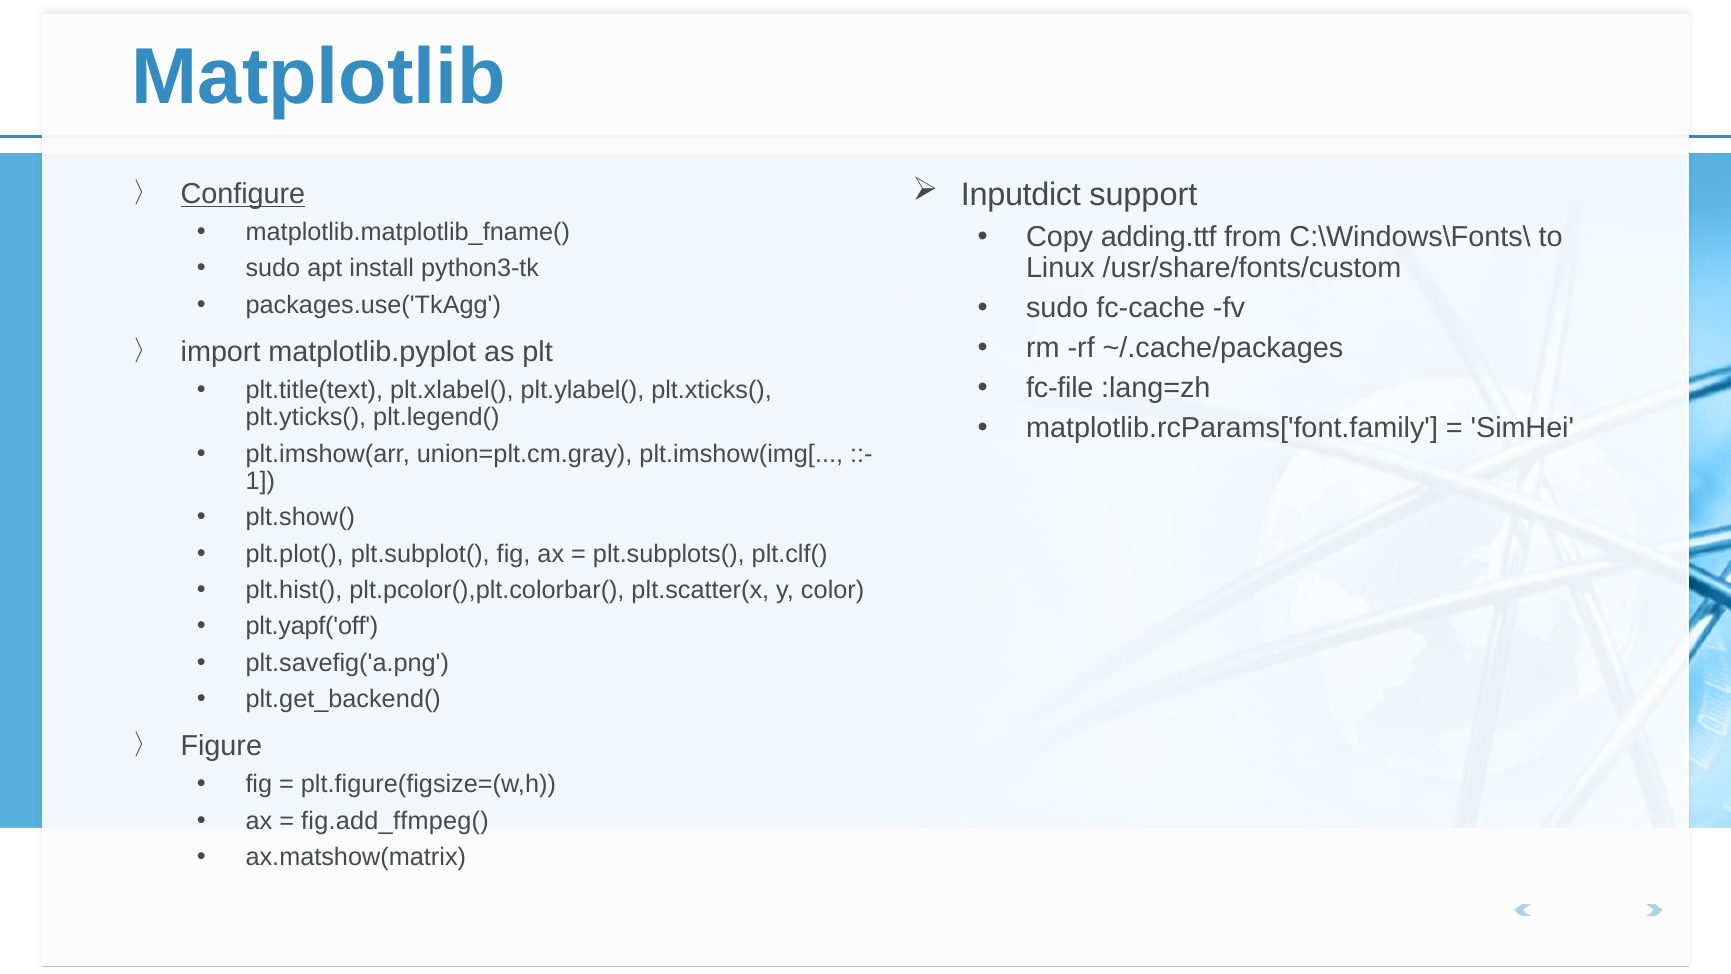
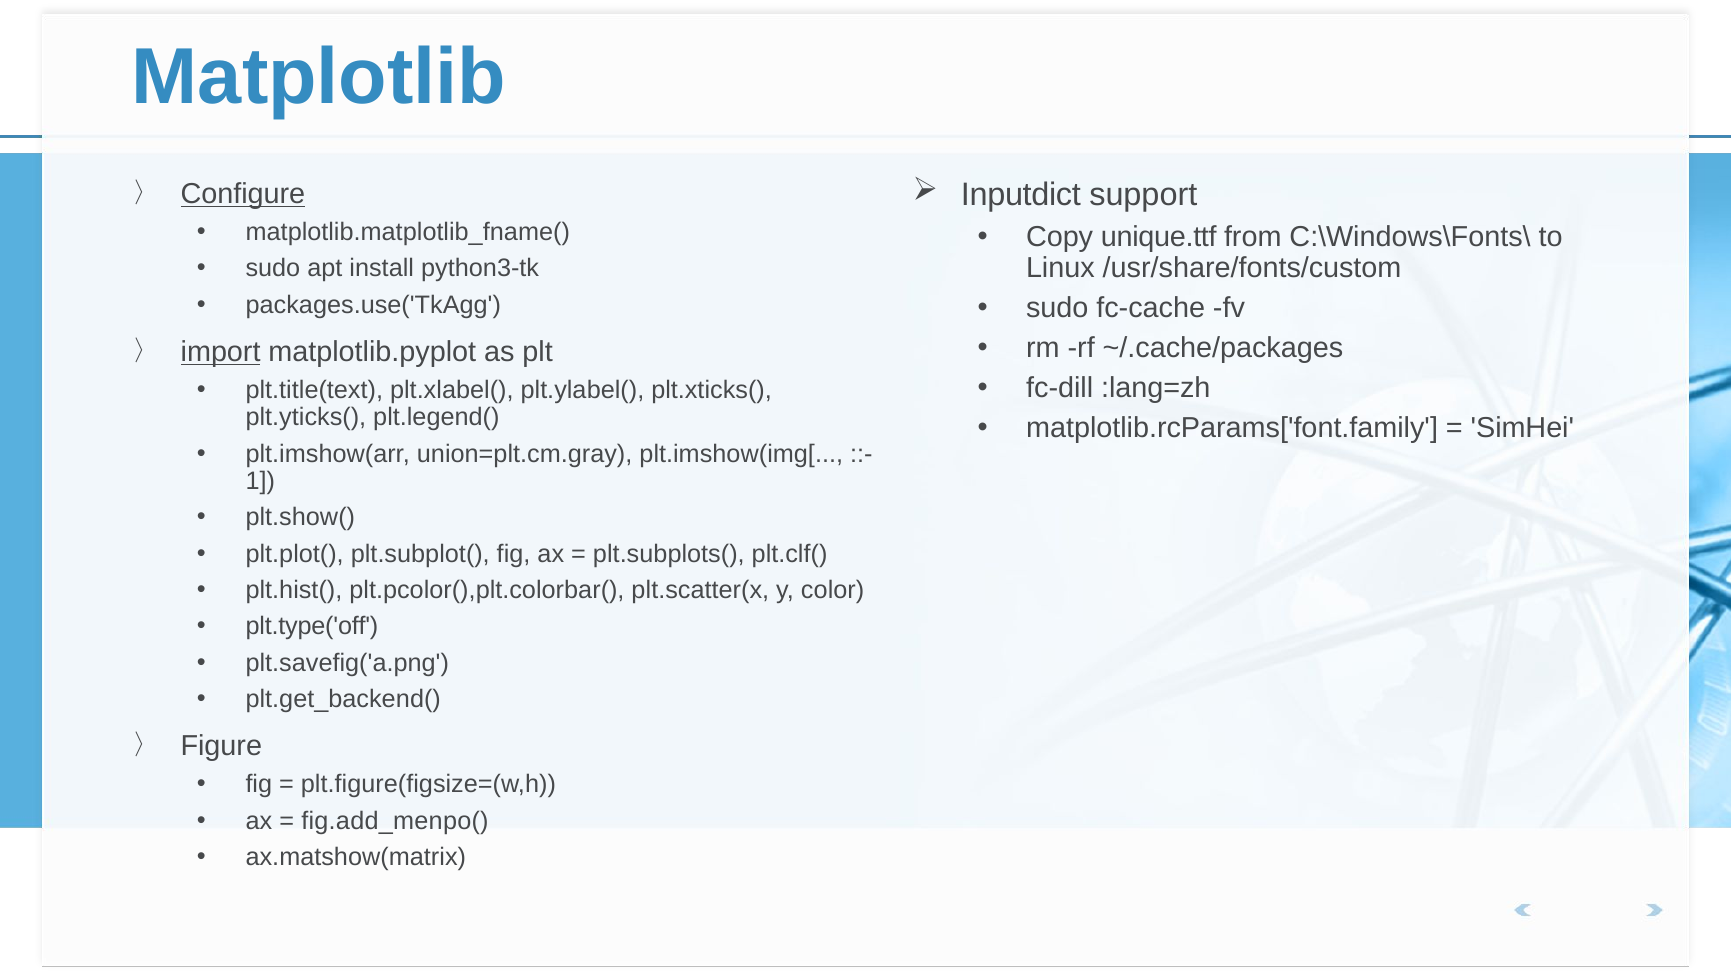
adding.ttf: adding.ttf -> unique.ttf
import underline: none -> present
fc-file: fc-file -> fc-dill
plt.yapf('off: plt.yapf('off -> plt.type('off
fig.add_ffmpeg(: fig.add_ffmpeg( -> fig.add_menpo(
